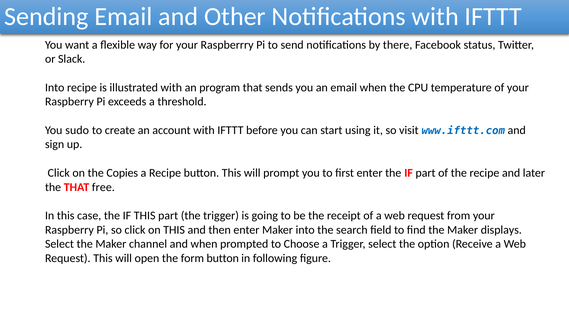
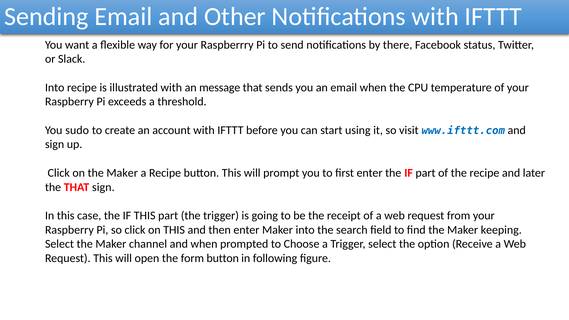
program: program -> message
on the Copies: Copies -> Maker
THAT free: free -> sign
displays: displays -> keeping
